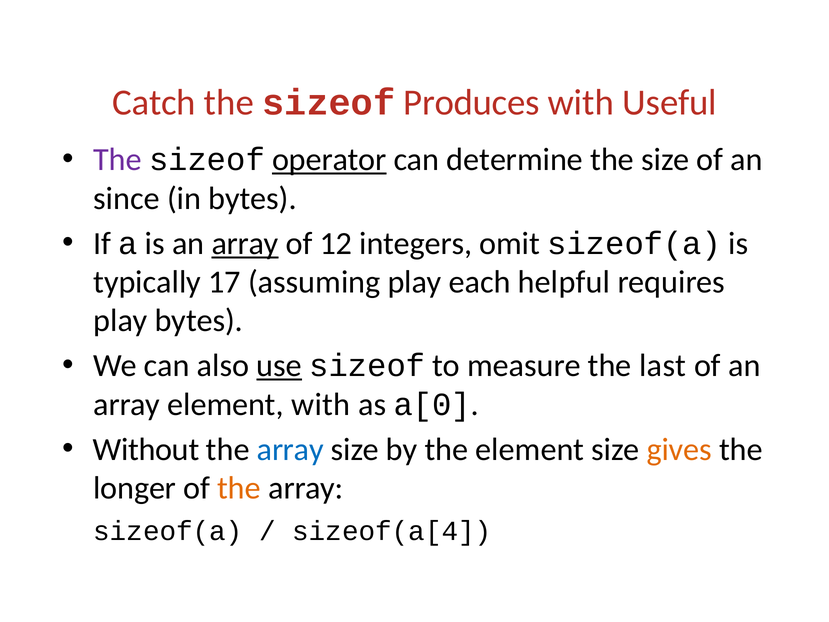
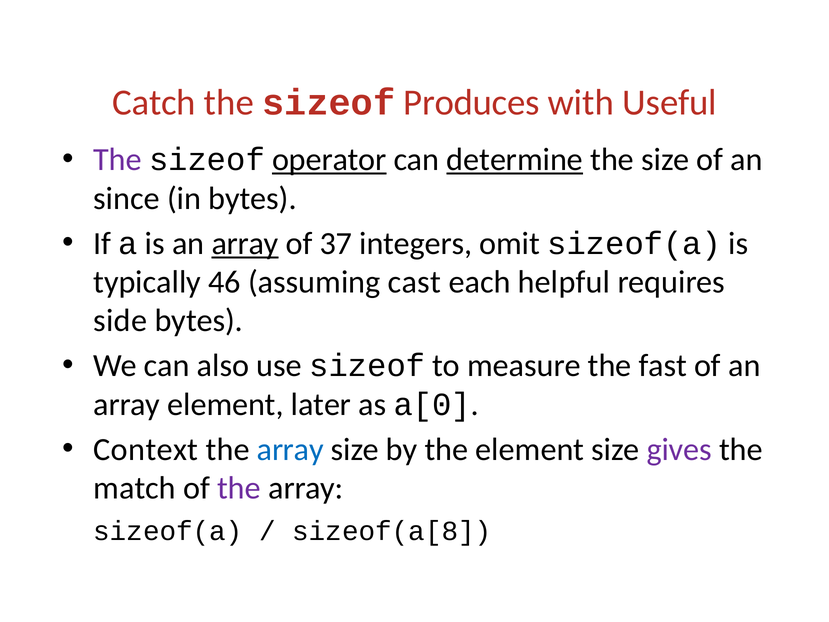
determine underline: none -> present
12: 12 -> 37
17: 17 -> 46
assuming play: play -> cast
play at (120, 321): play -> side
use underline: present -> none
last: last -> fast
element with: with -> later
Without: Without -> Context
gives colour: orange -> purple
longer: longer -> match
the at (239, 488) colour: orange -> purple
sizeof(a[4: sizeof(a[4 -> sizeof(a[8
